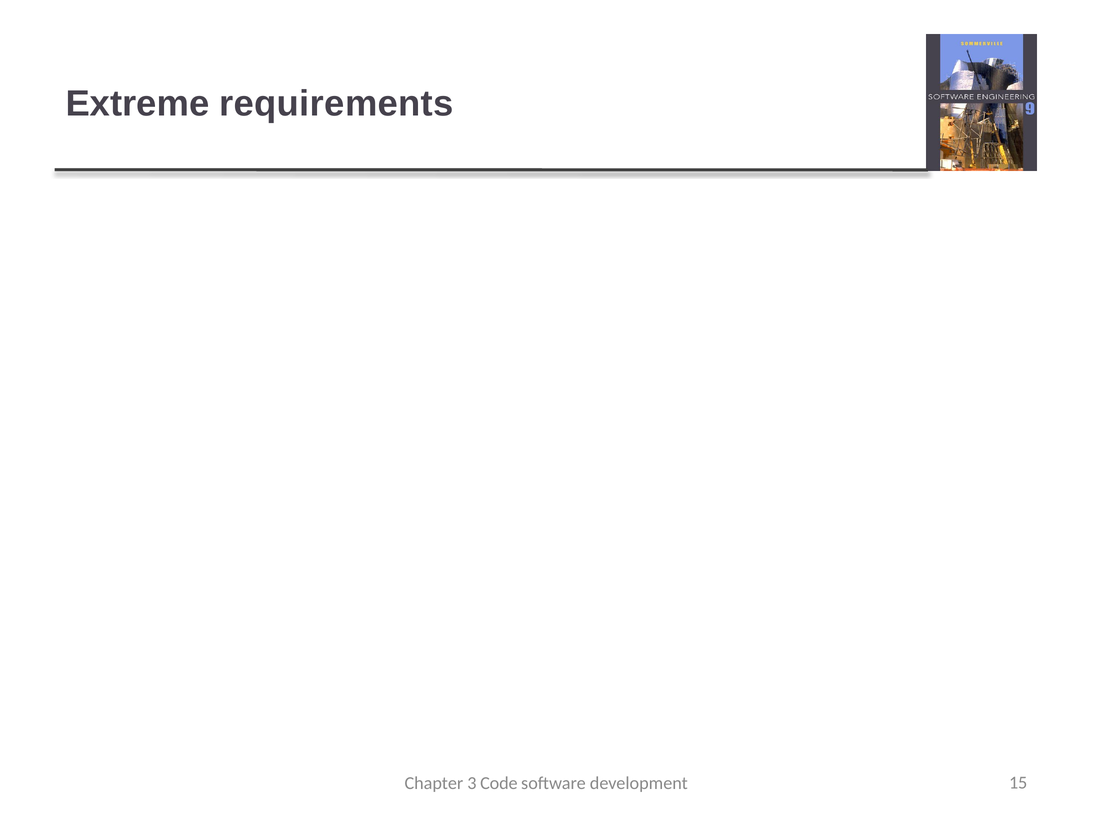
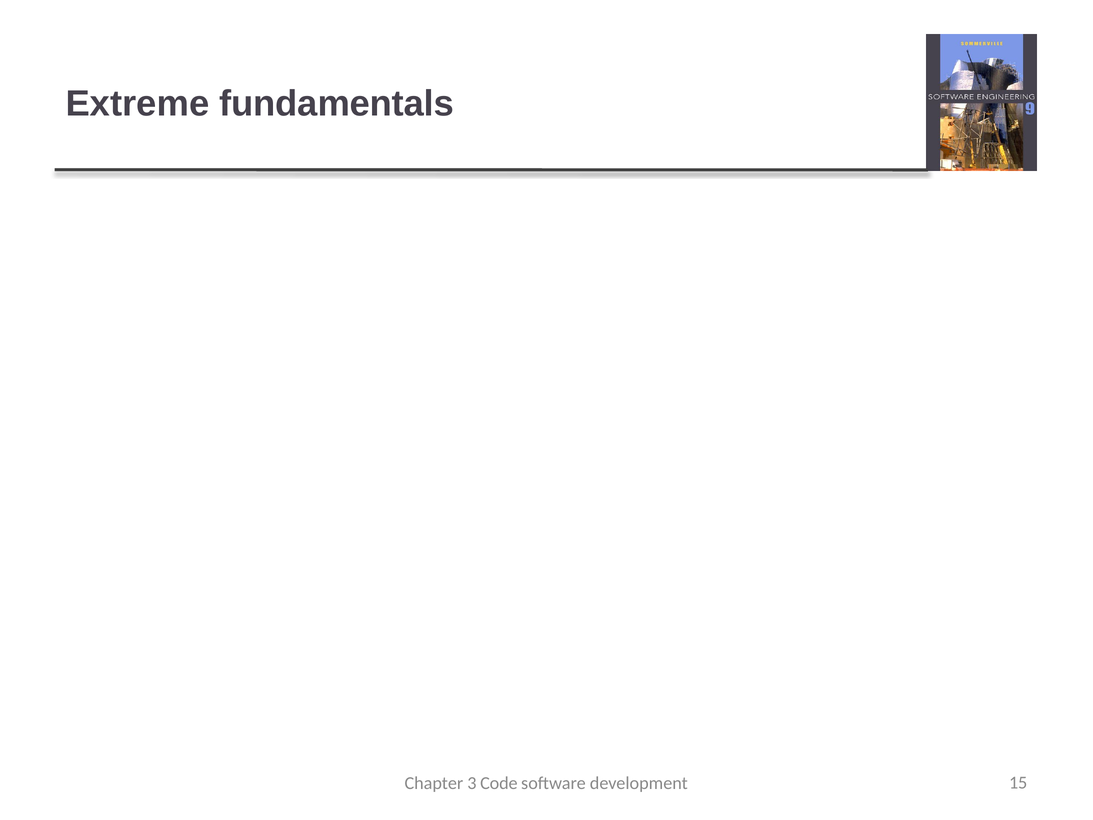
requirements: requirements -> fundamentals
